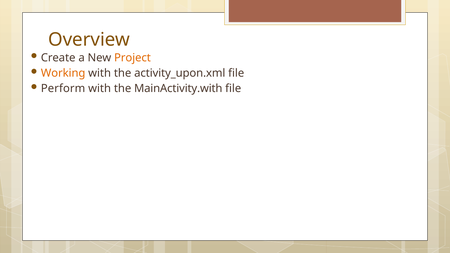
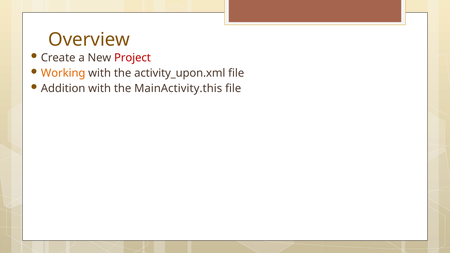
Project colour: orange -> red
Perform: Perform -> Addition
MainActivity.with: MainActivity.with -> MainActivity.this
